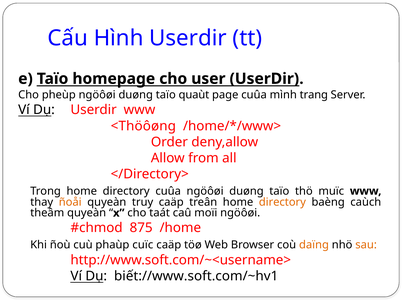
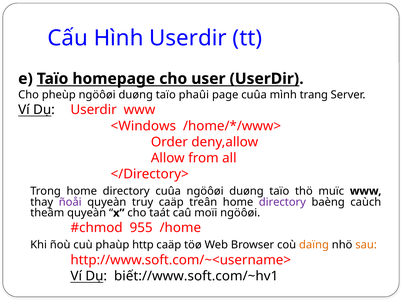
quaùt: quaùt -> phaûi
<Thöôøng: <Thöôøng -> <Windows
ñoåi colour: orange -> purple
directory at (282, 203) colour: orange -> purple
875: 875 -> 955
cuïc: cuïc -> http
